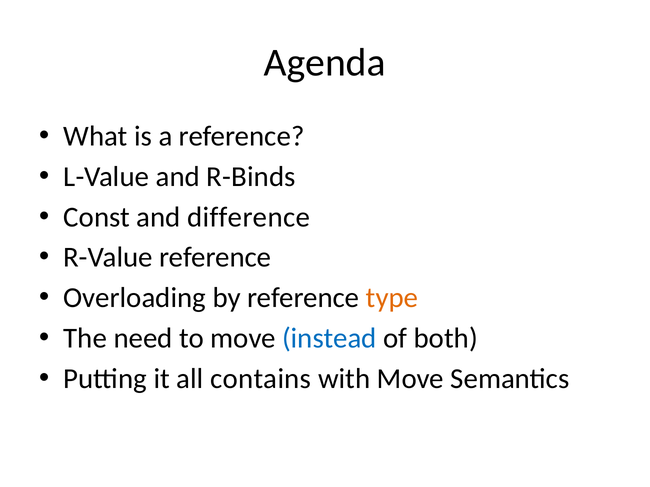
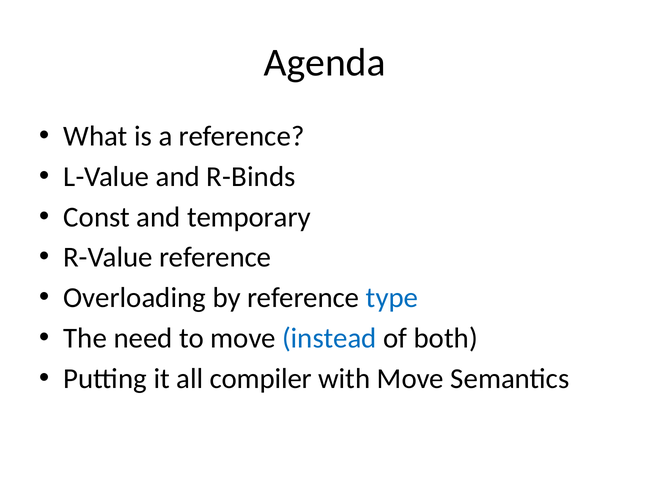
difference: difference -> temporary
type colour: orange -> blue
contains: contains -> compiler
